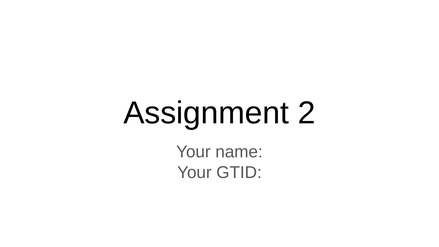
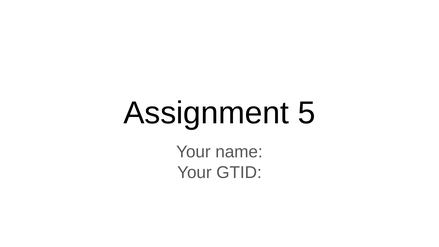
2: 2 -> 5
